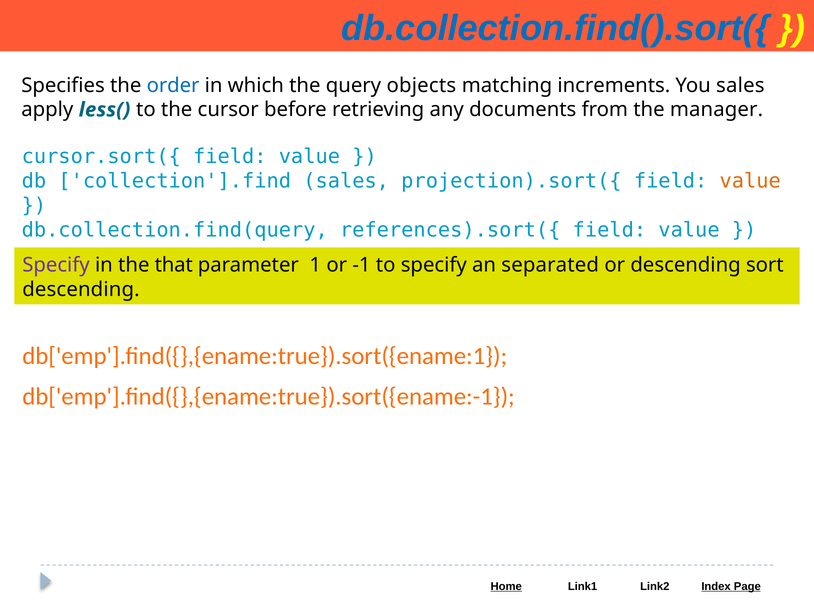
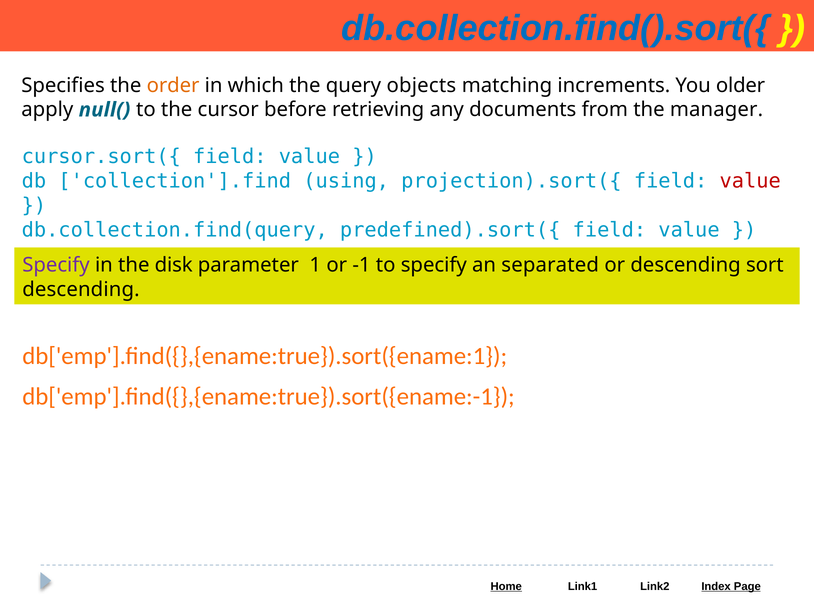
order colour: blue -> orange
You sales: sales -> older
less(: less( -> null(
collection'].find sales: sales -> using
value at (750, 181) colour: orange -> red
references).sort({: references).sort({ -> predefined).sort({
that: that -> disk
